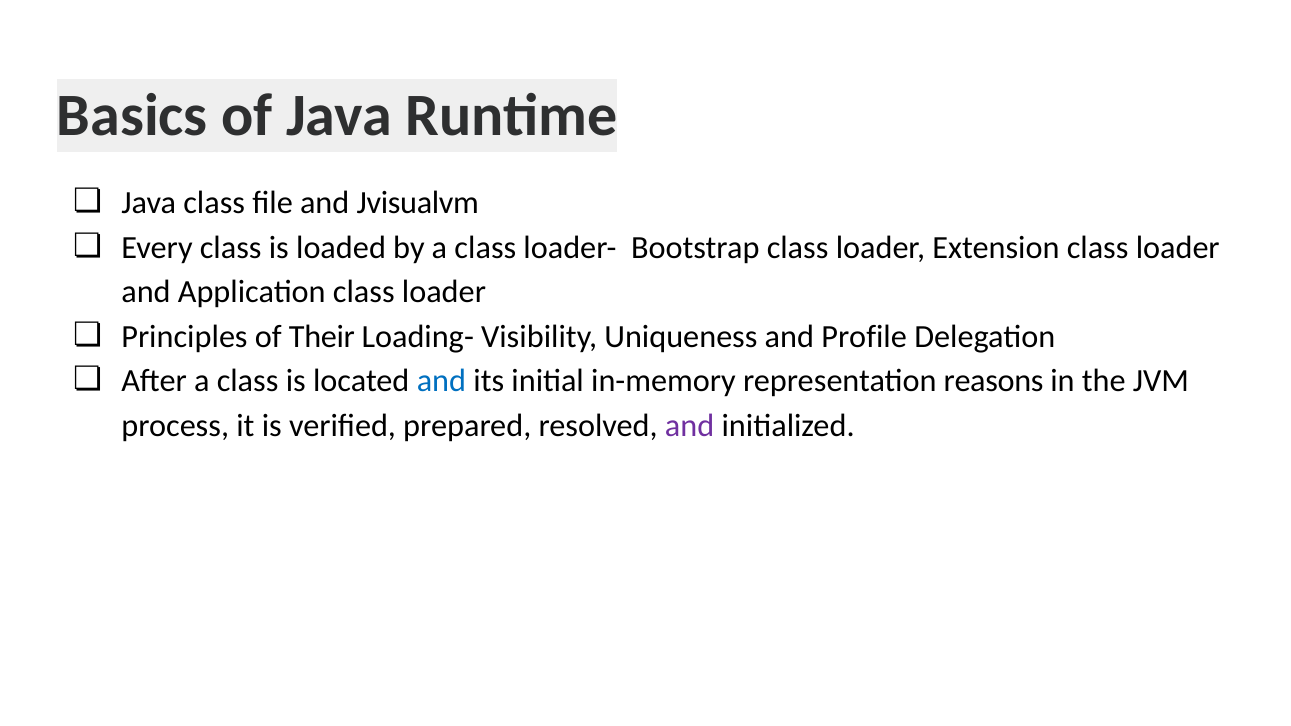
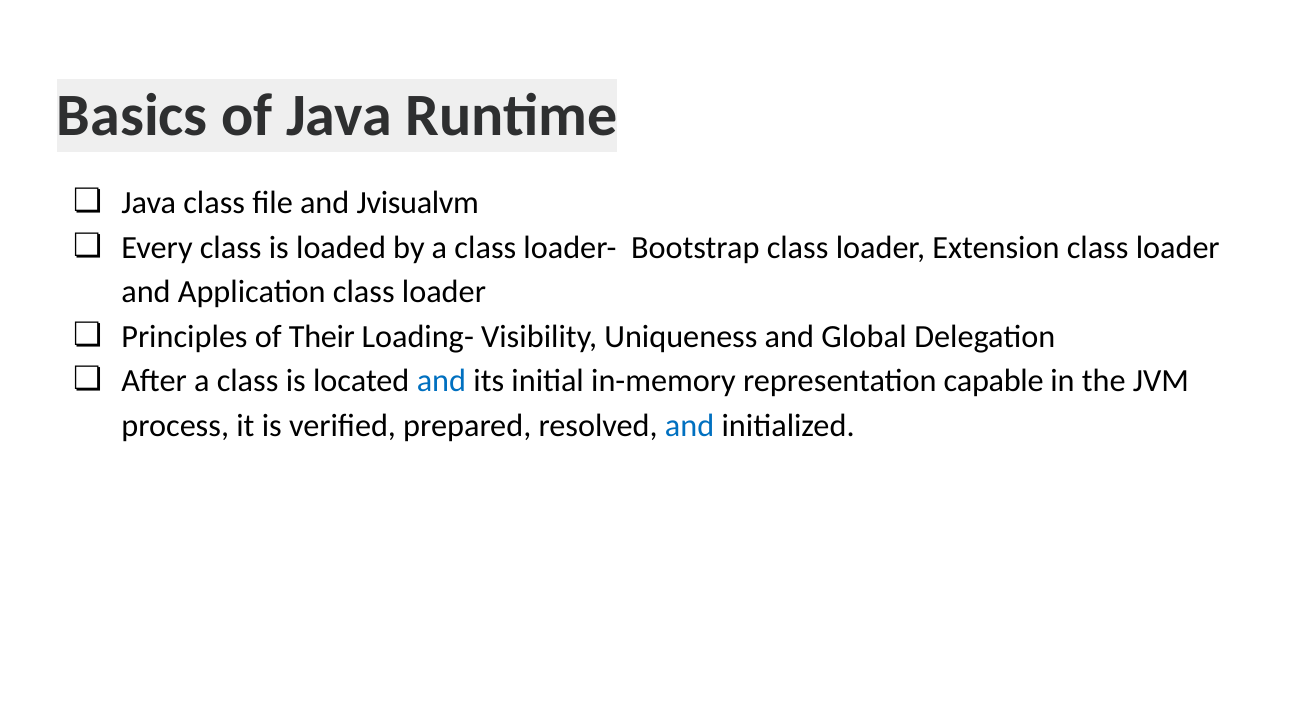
Profile: Profile -> Global
reasons: reasons -> capable
and at (690, 426) colour: purple -> blue
